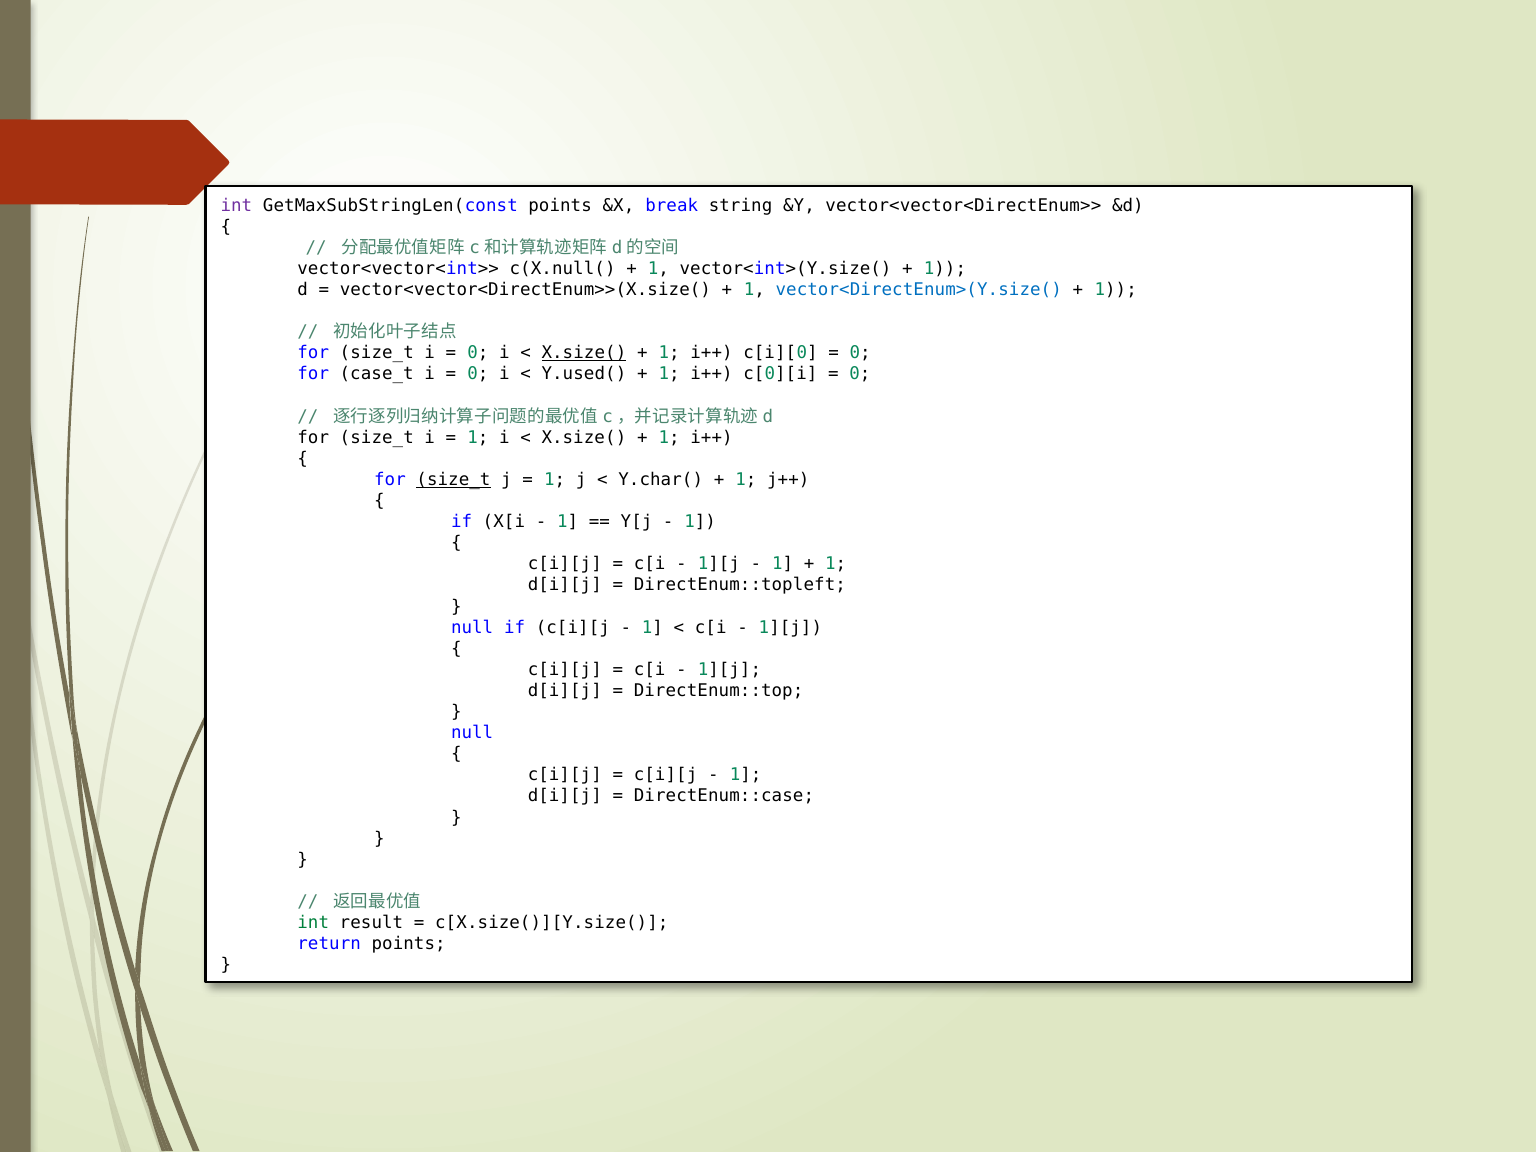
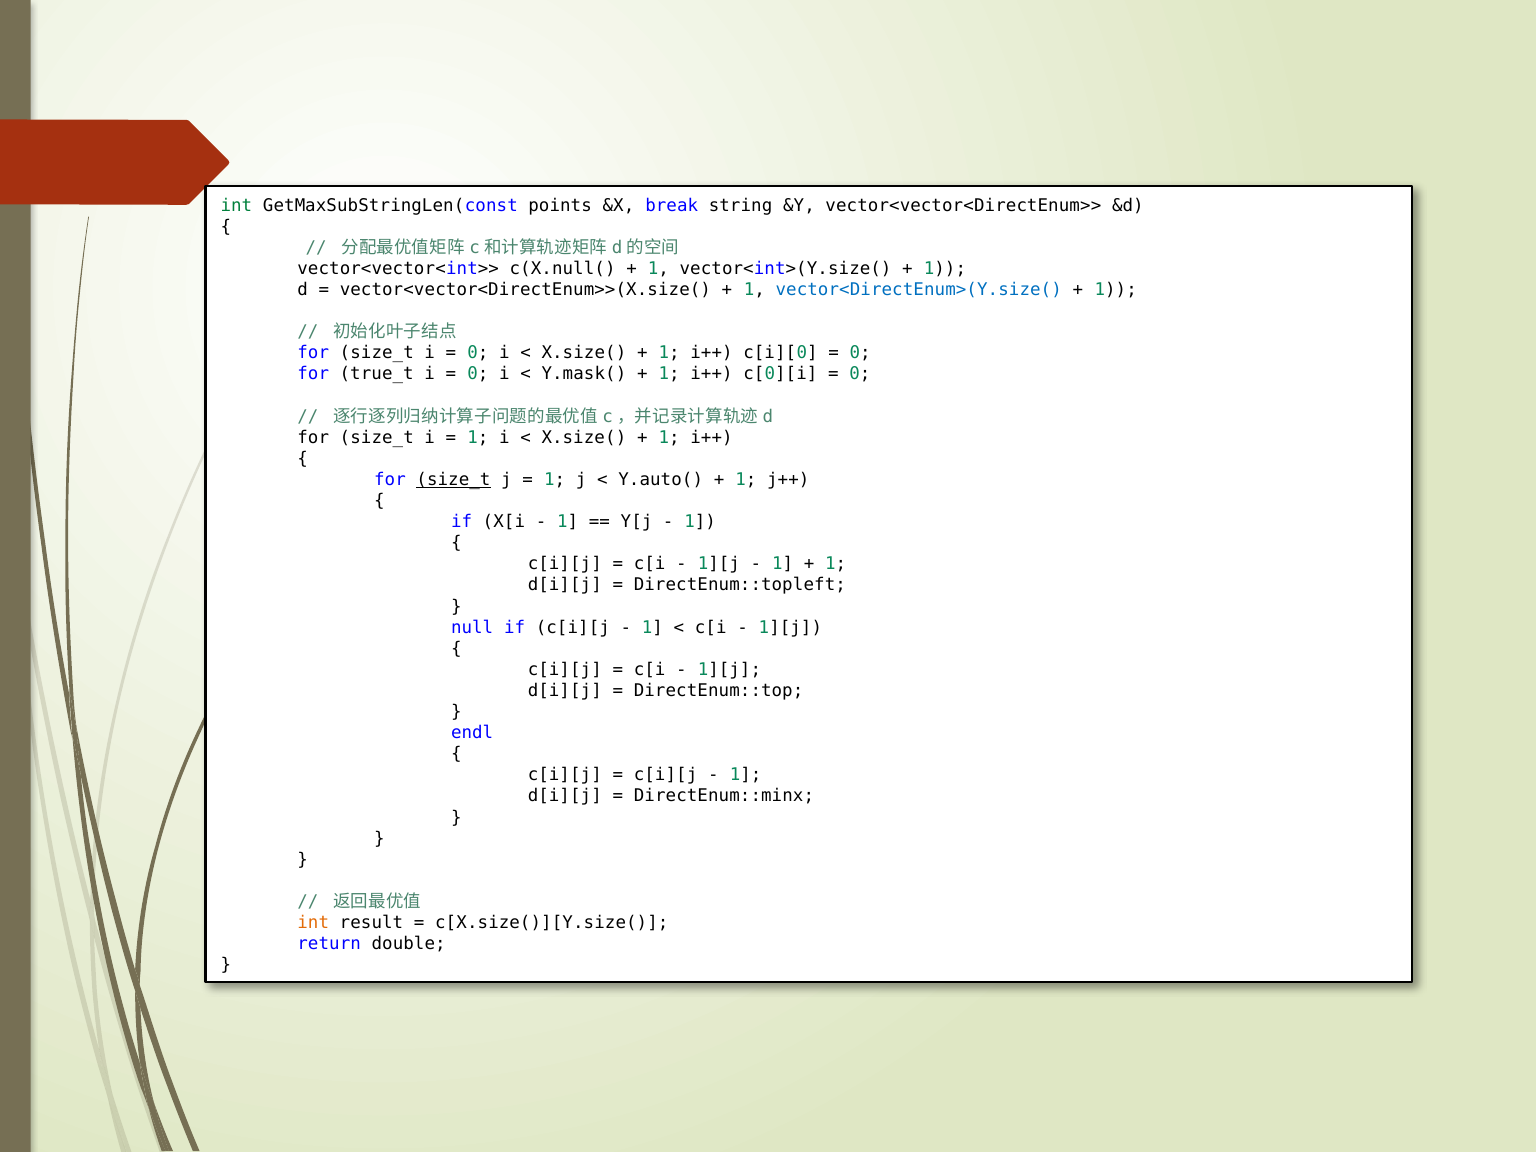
int at (236, 205) colour: purple -> green
X.size( at (584, 353) underline: present -> none
case_t: case_t -> true_t
Y.used(: Y.used( -> Y.mask(
Y.char(: Y.char( -> Y.auto(
null at (472, 733): null -> endl
DirectEnum::case: DirectEnum::case -> DirectEnum::minx
int at (313, 923) colour: green -> orange
return points: points -> double
